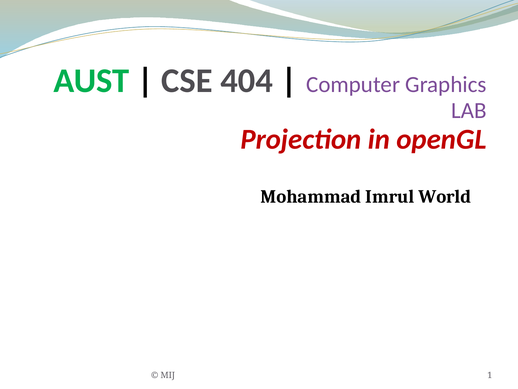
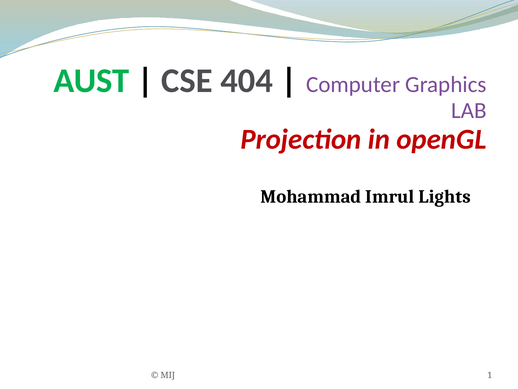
World: World -> Lights
